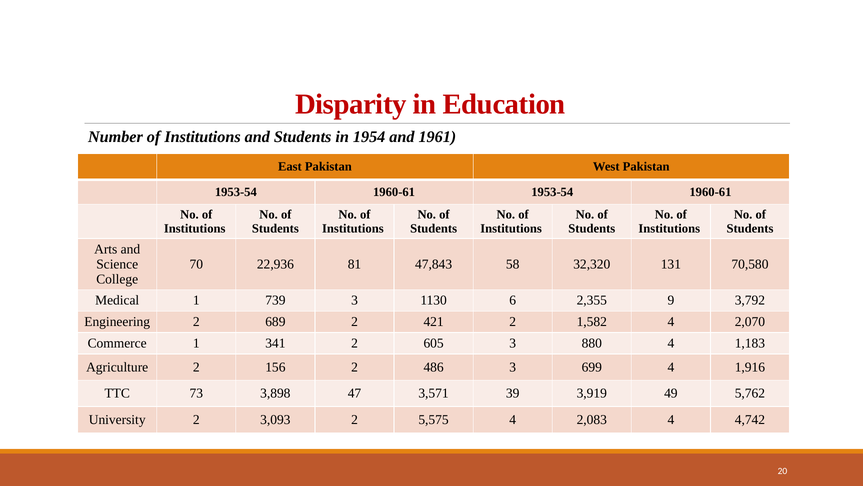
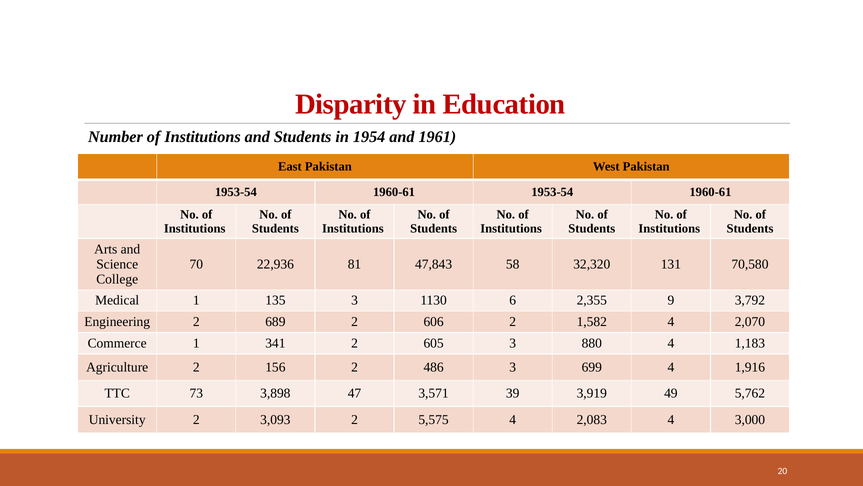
739: 739 -> 135
421: 421 -> 606
4,742: 4,742 -> 3,000
